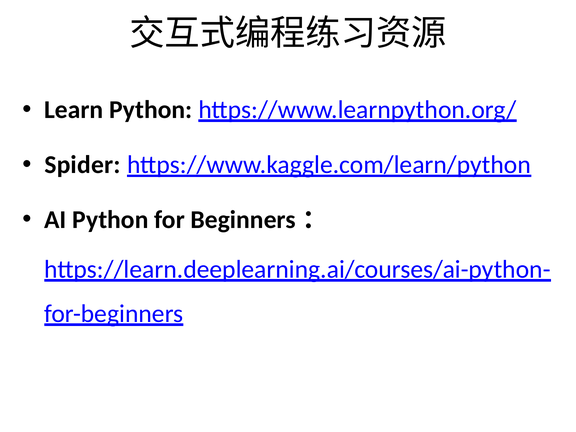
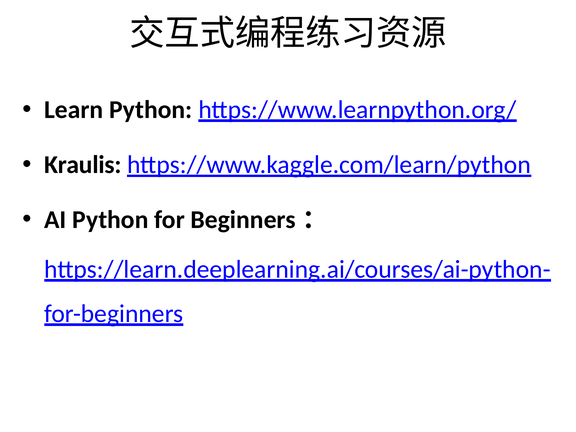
Spider: Spider -> Kraulis
